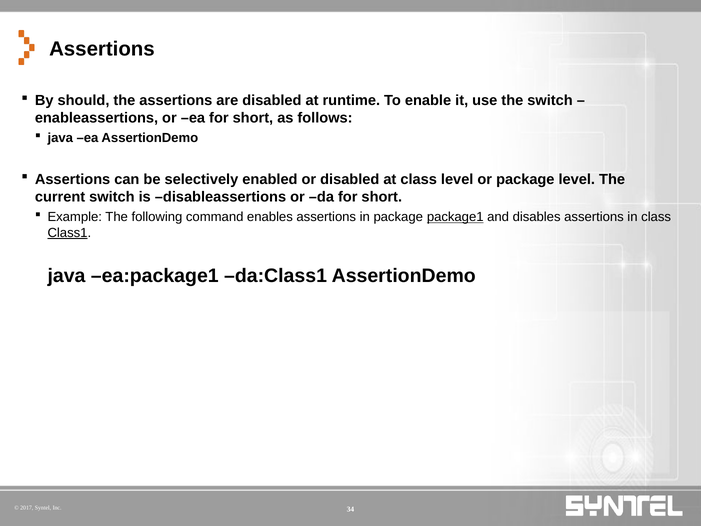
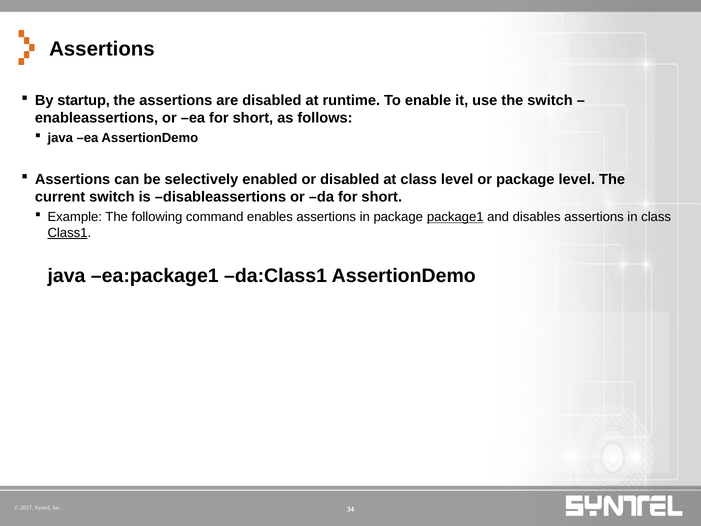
should: should -> startup
